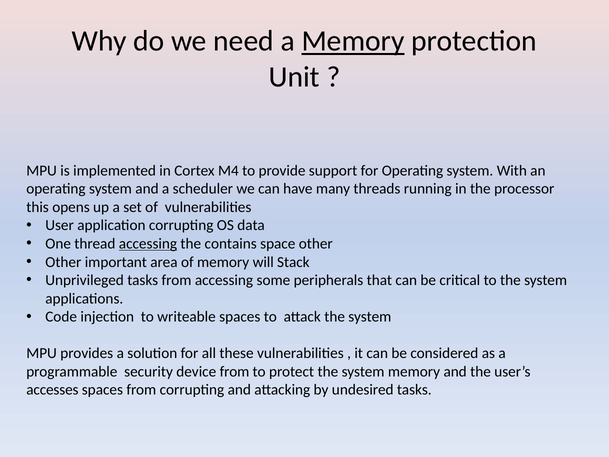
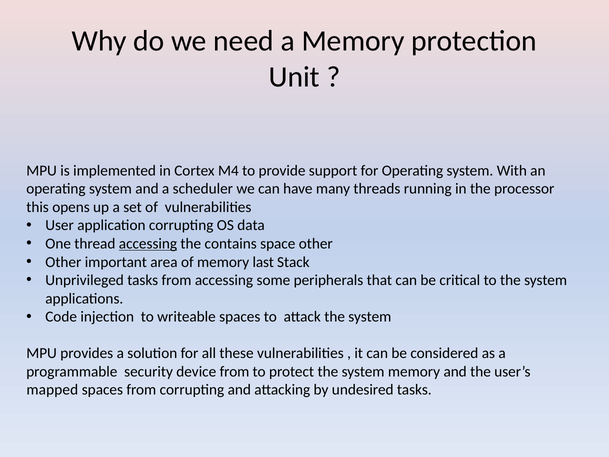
Memory at (353, 41) underline: present -> none
will: will -> last
accesses: accesses -> mapped
